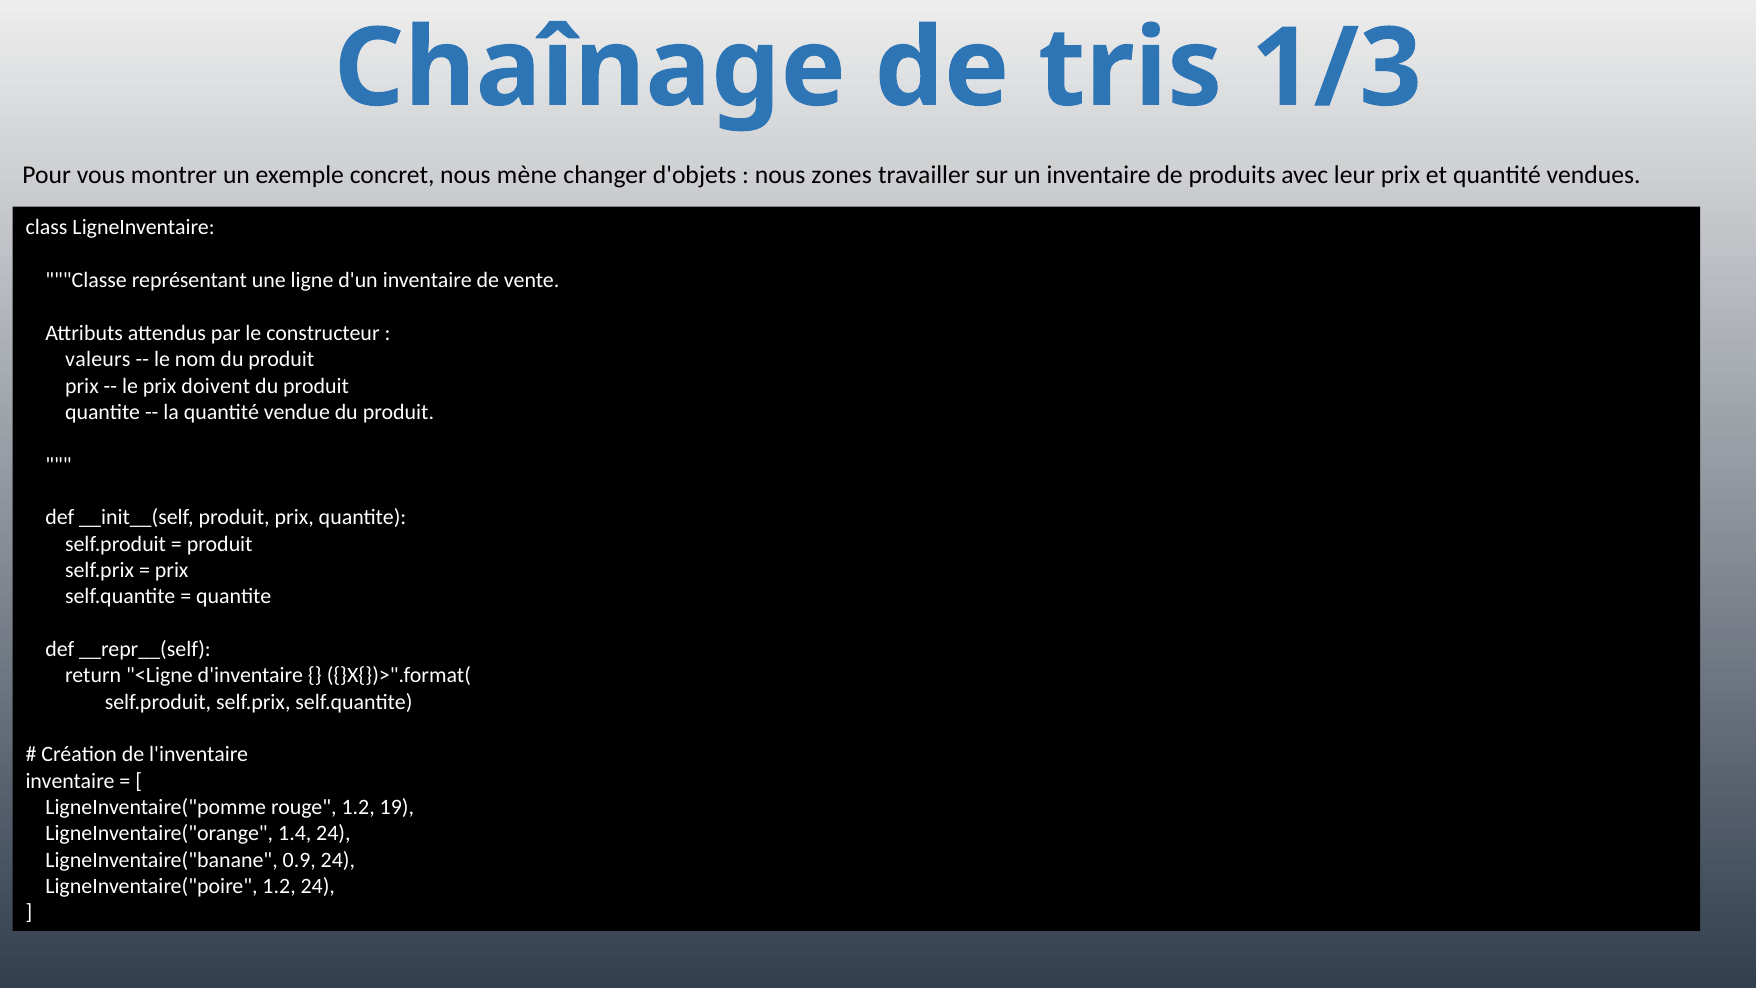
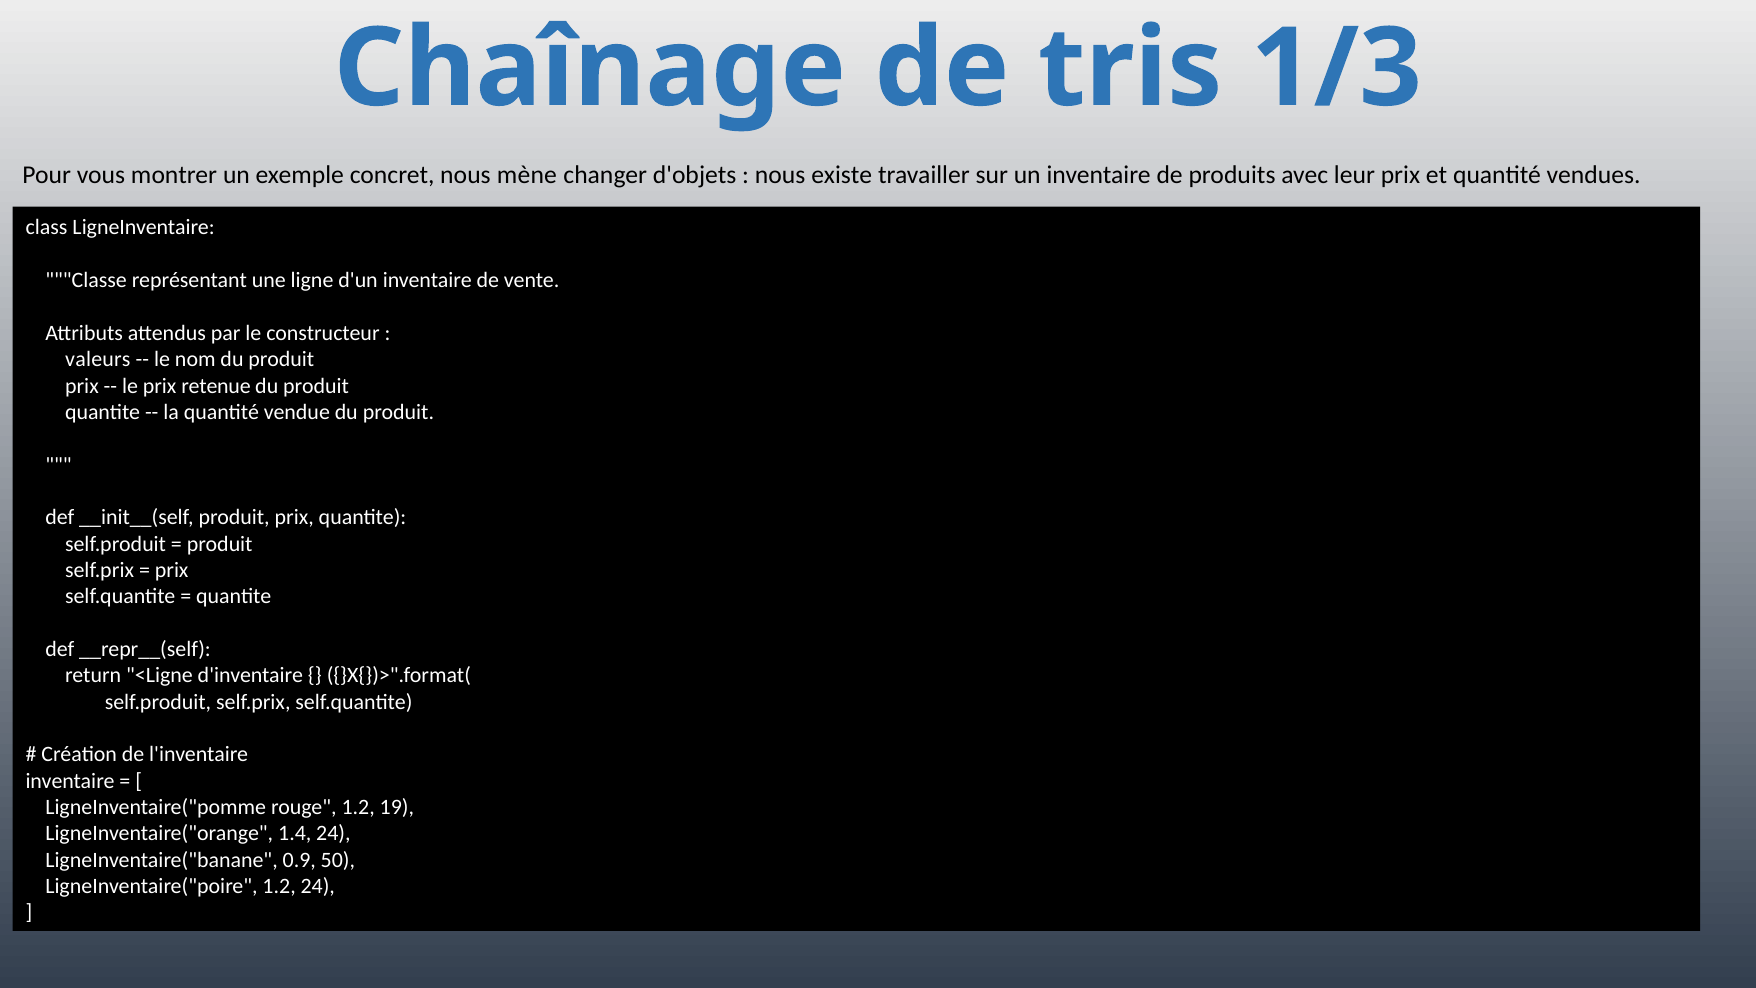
zones: zones -> existe
doivent: doivent -> retenue
0.9 24: 24 -> 50
